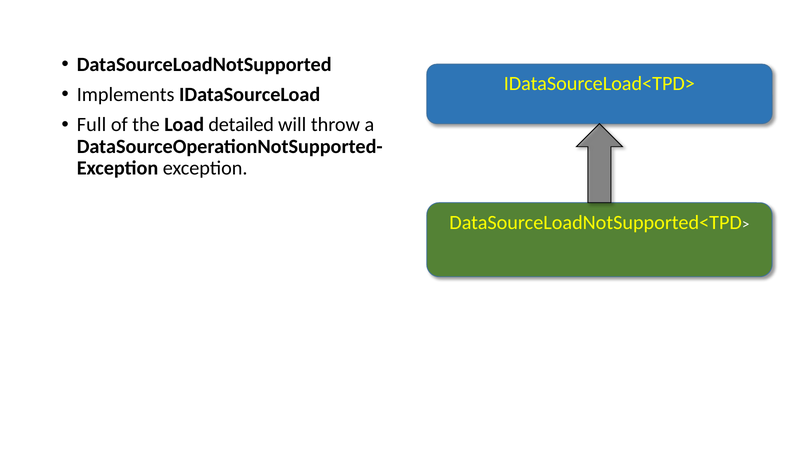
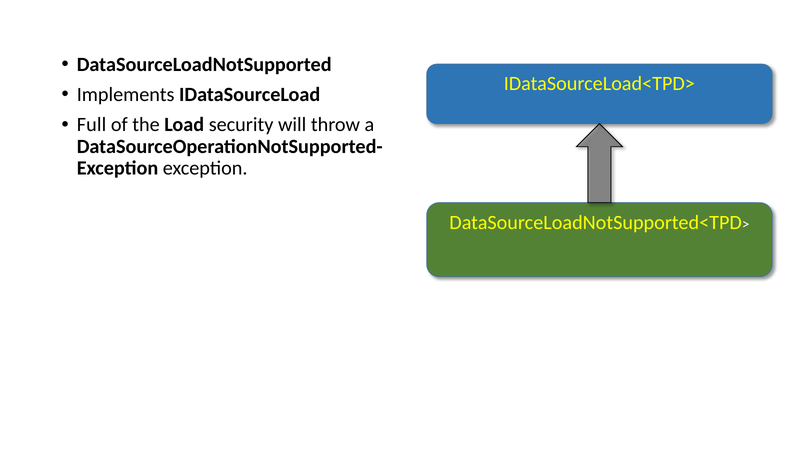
detailed: detailed -> security
